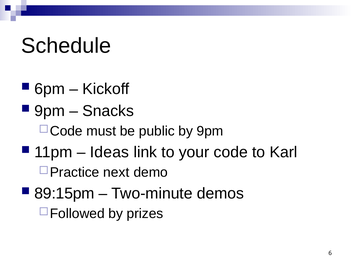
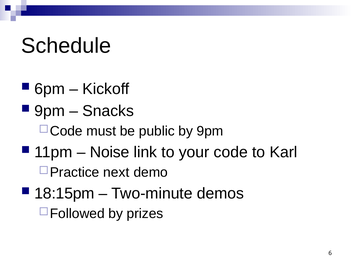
Ideas: Ideas -> Noise
89:15pm: 89:15pm -> 18:15pm
